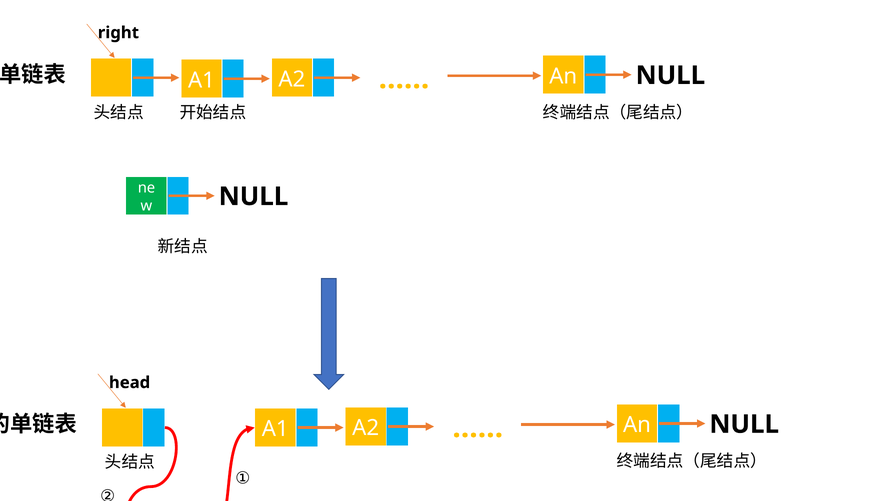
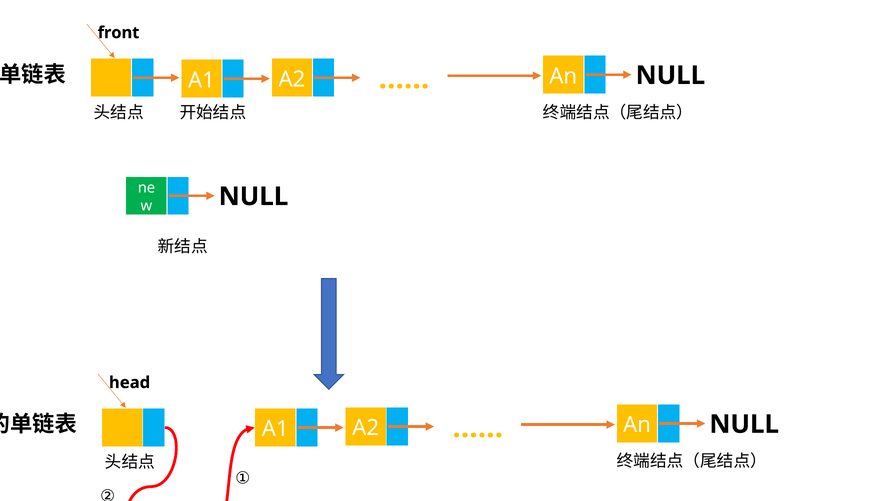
right: right -> front
